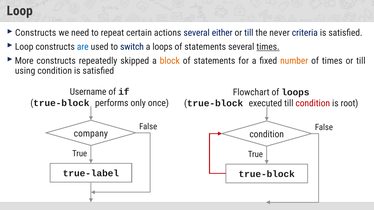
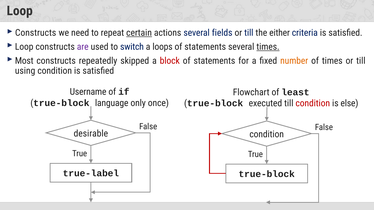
certain underline: none -> present
either: either -> fields
never: never -> either
are colour: blue -> purple
More: More -> Most
block colour: orange -> red
of loops: loops -> least
performs: performs -> language
root: root -> else
company: company -> desirable
